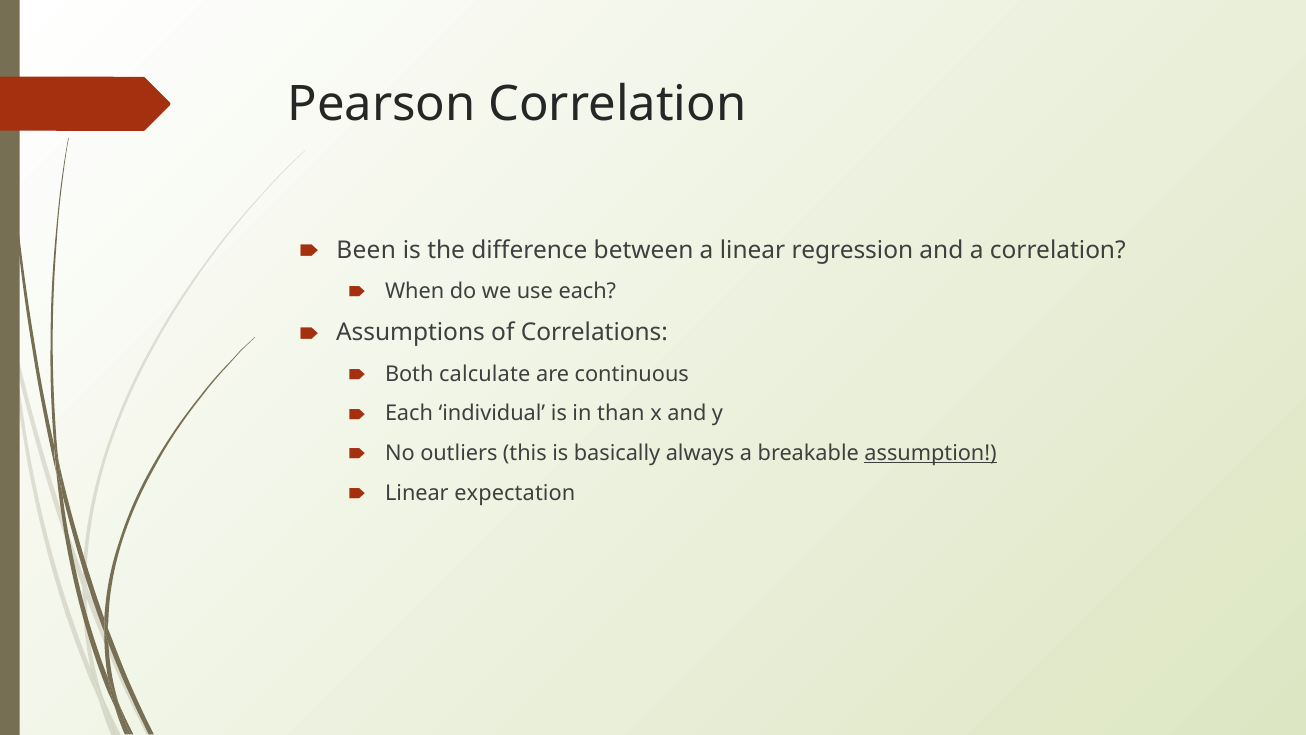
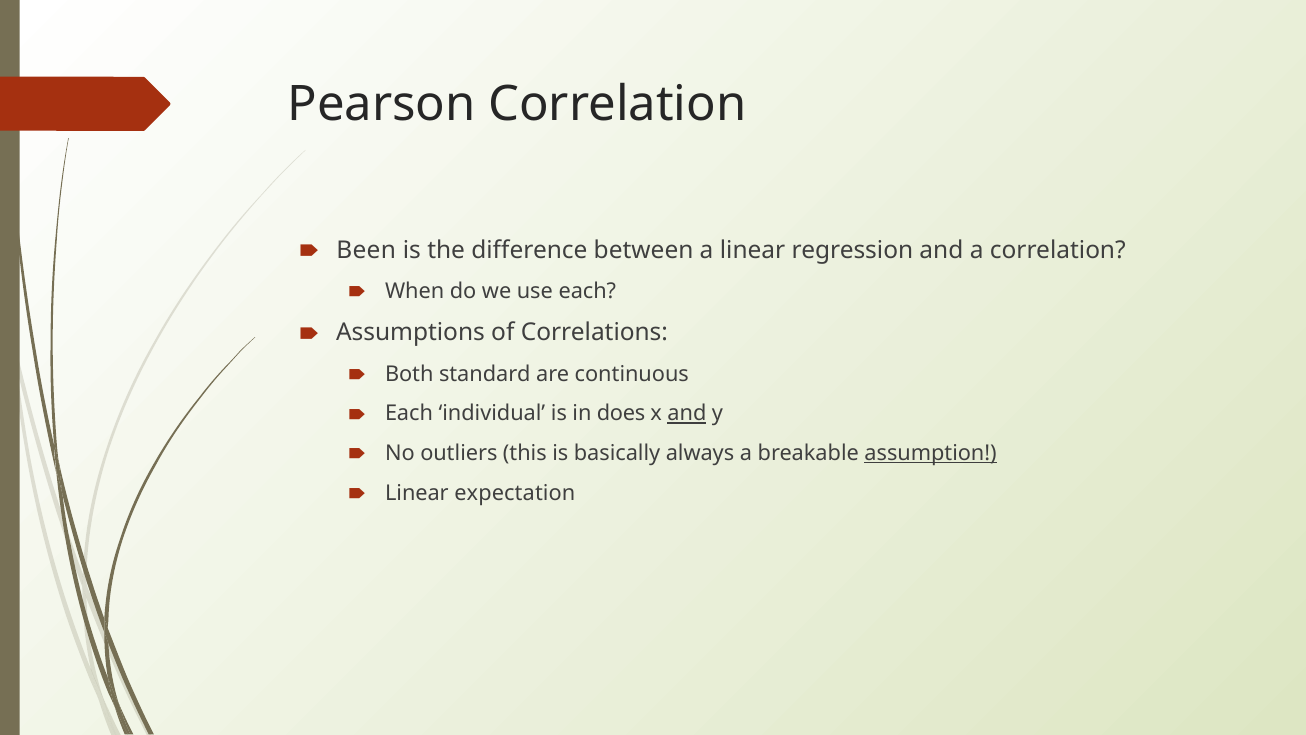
calculate: calculate -> standard
than: than -> does
and at (687, 413) underline: none -> present
